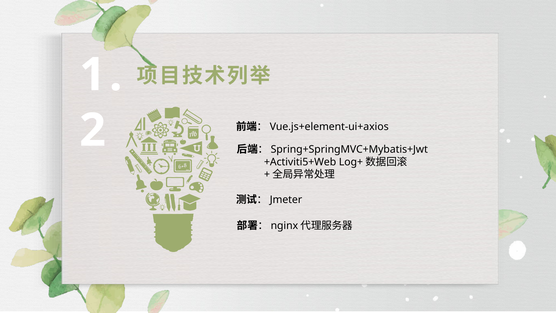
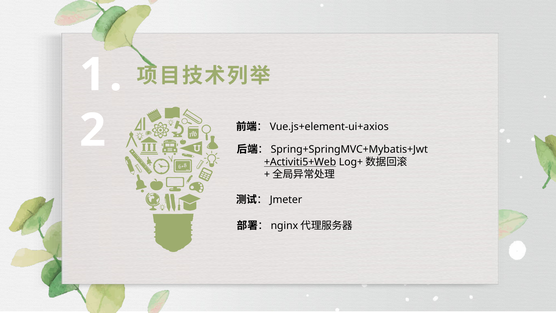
+Activiti5+Web underline: none -> present
